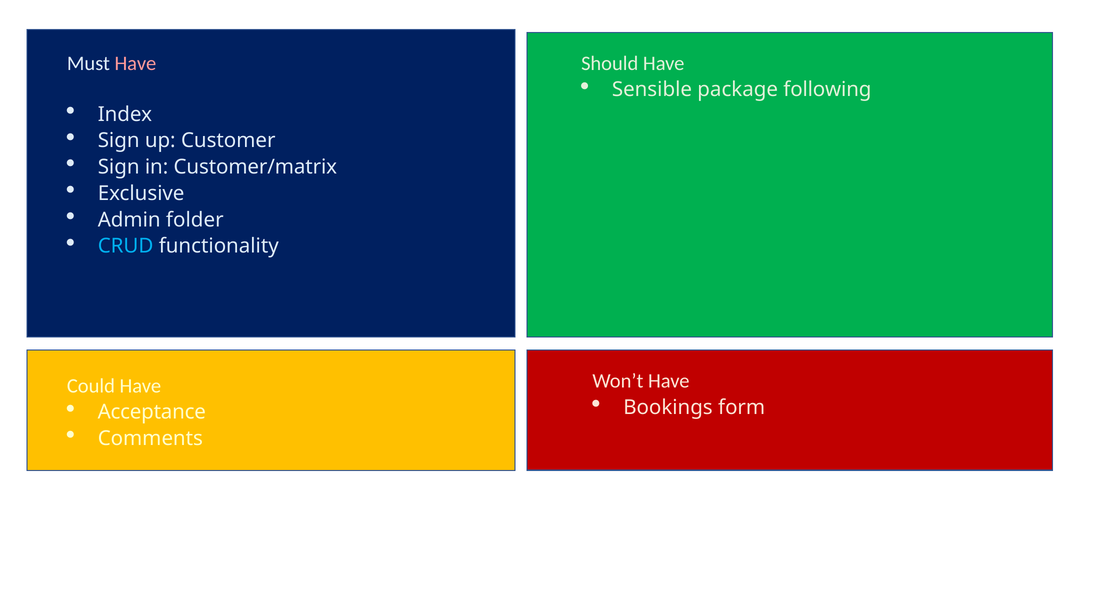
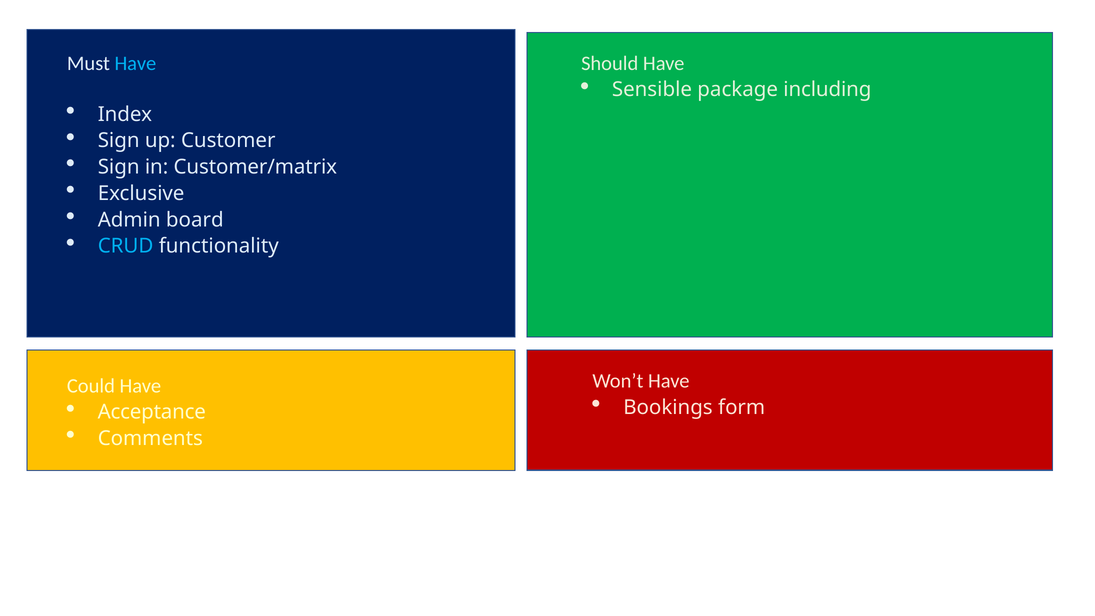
Have at (135, 63) colour: pink -> light blue
following: following -> including
folder: folder -> board
